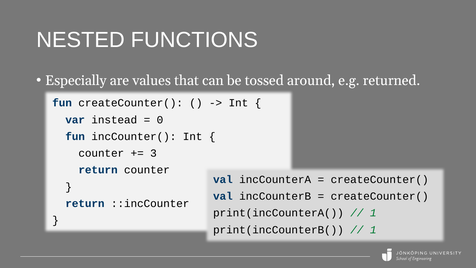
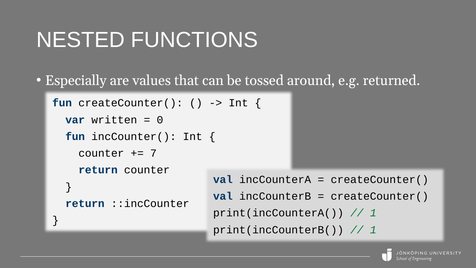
instead: instead -> written
3: 3 -> 7
